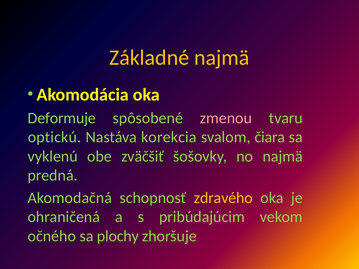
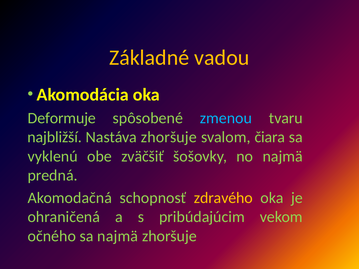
Základné najmä: najmä -> vadou
zmenou colour: pink -> light blue
optickú: optickú -> najbližší
Nastáva korekcia: korekcia -> zhoršuje
sa plochy: plochy -> najmä
